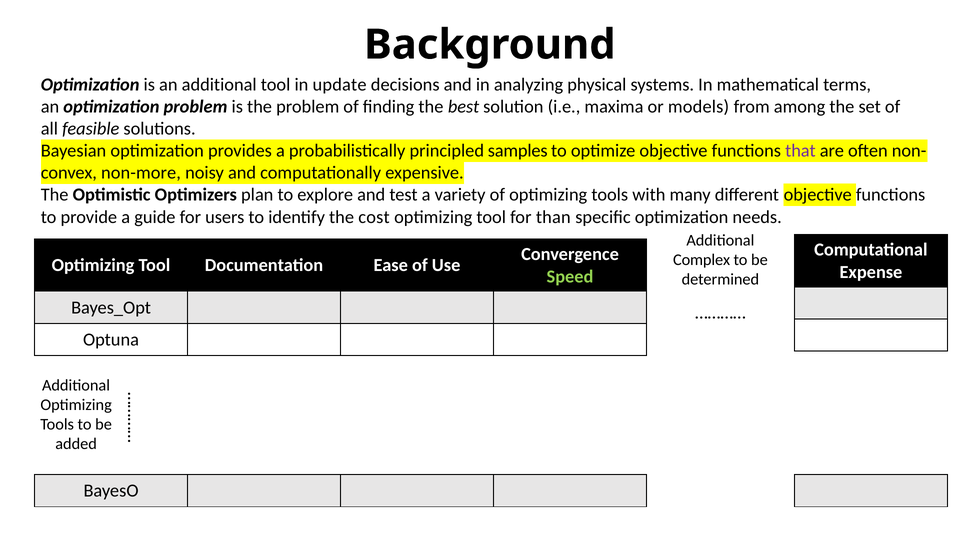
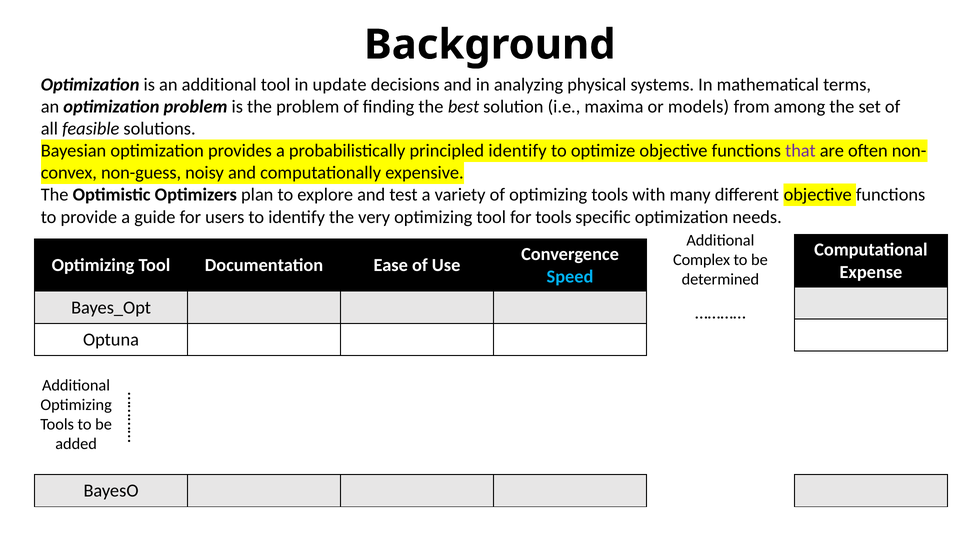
principled samples: samples -> identify
non-more: non-more -> non-guess
cost: cost -> very
for than: than -> tools
Speed colour: light green -> light blue
